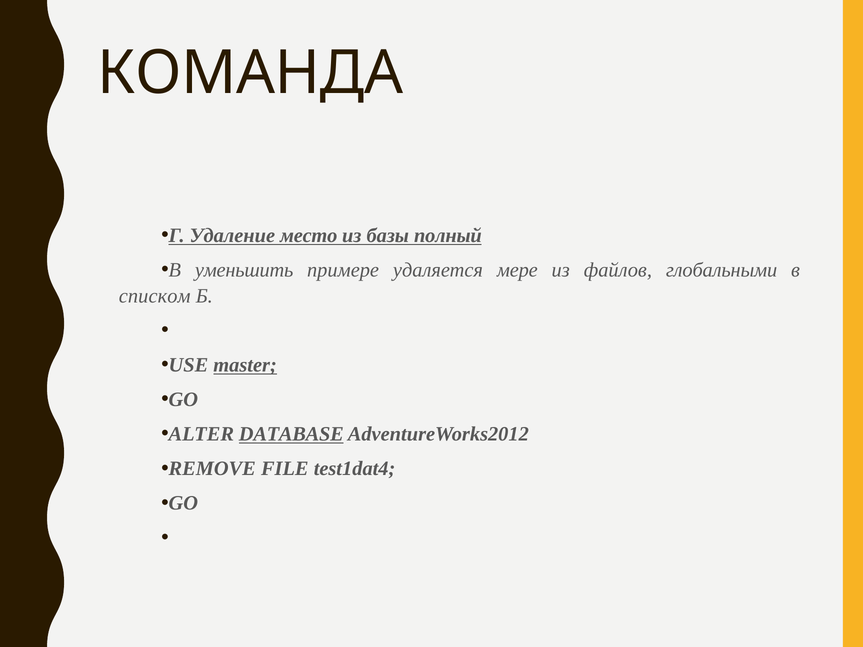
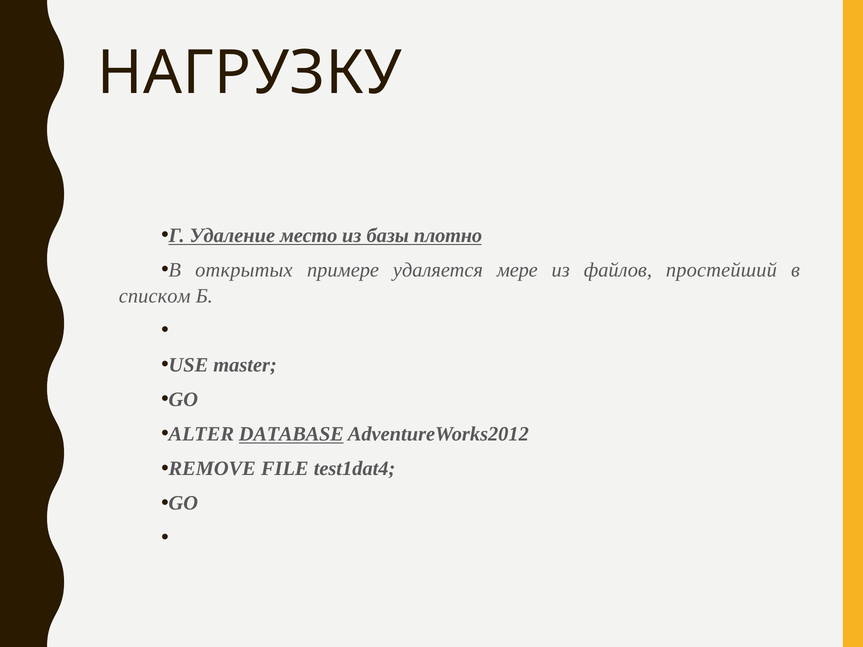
КОМАНДА: КОМАНДА -> НАГРУЗКУ
полный: полный -> плотно
уменьшить: уменьшить -> открытых
глобальными: глобальными -> простейший
master underline: present -> none
